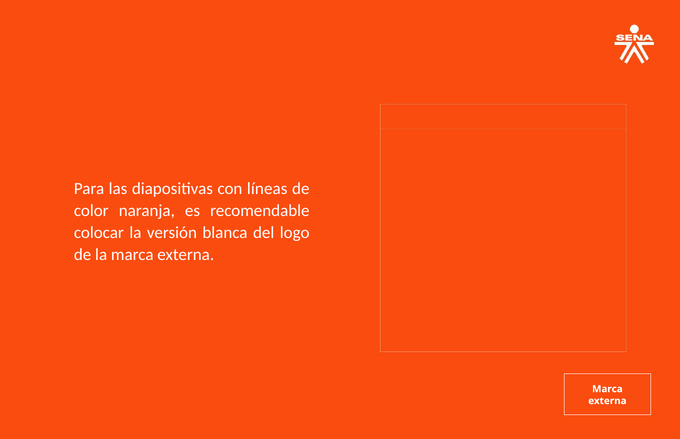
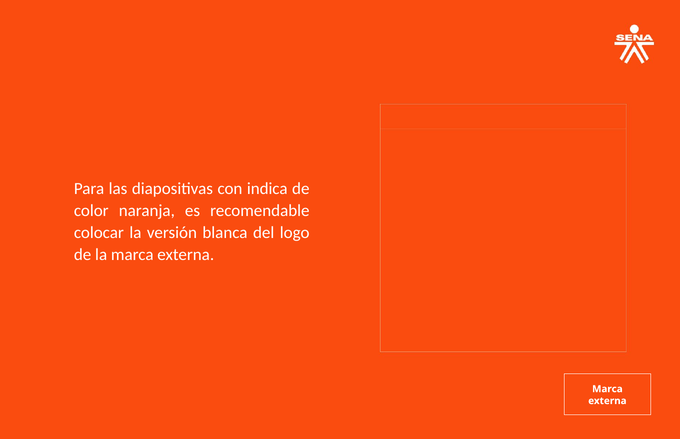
líneas: líneas -> indica
